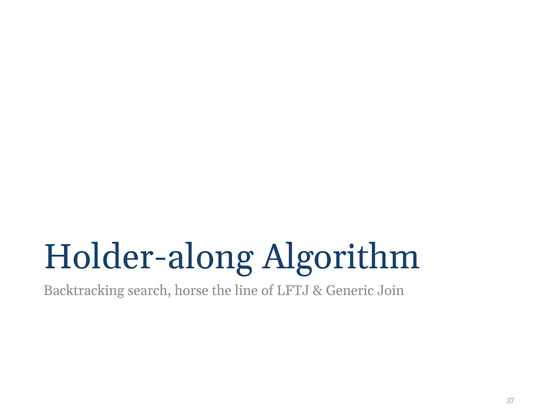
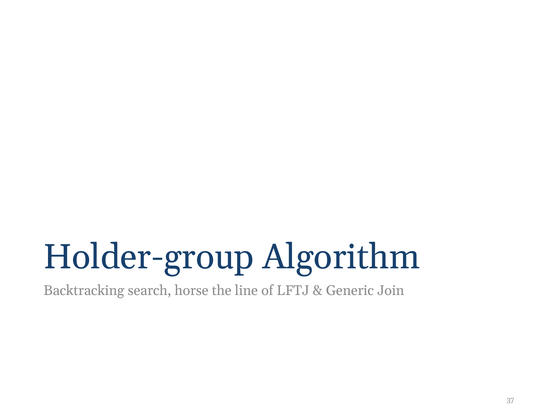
Holder-along: Holder-along -> Holder-group
